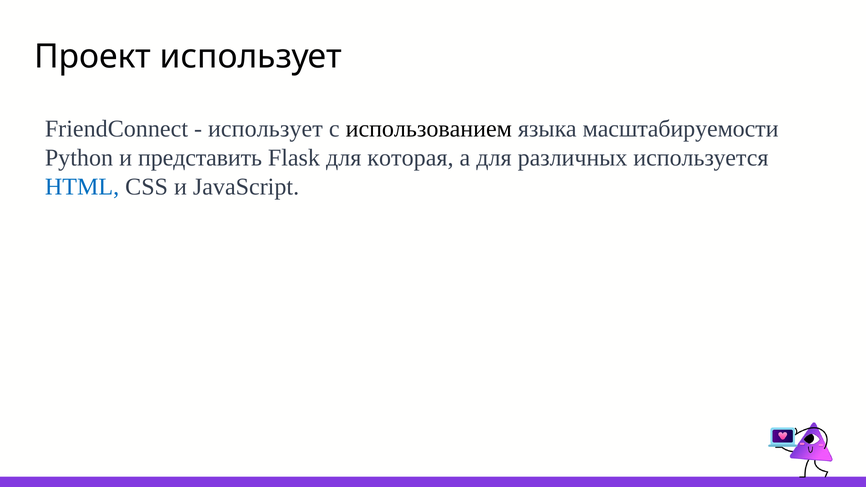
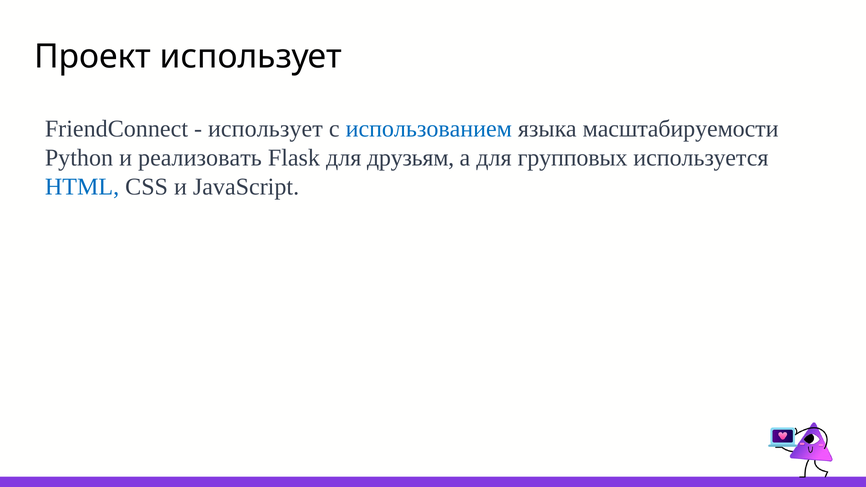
использованием colour: black -> blue
представить: представить -> реализовать
которая: которая -> друзьям
различных: различных -> групповых
